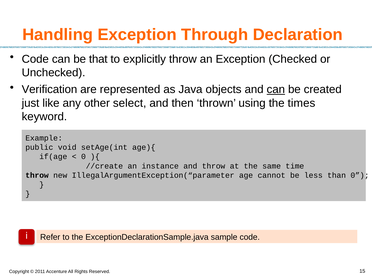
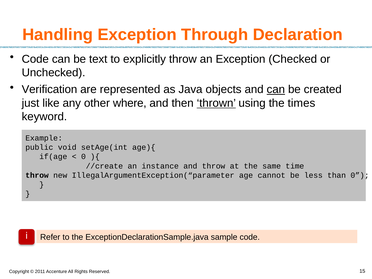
that: that -> text
select: select -> where
thrown underline: none -> present
